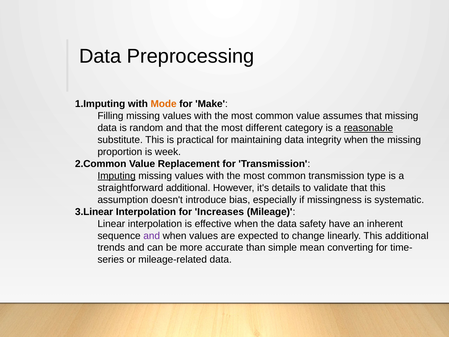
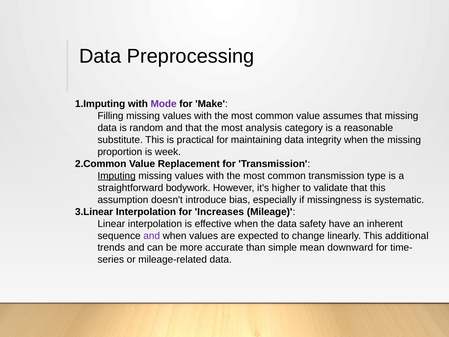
Mode colour: orange -> purple
different: different -> analysis
reasonable underline: present -> none
straightforward additional: additional -> bodywork
details: details -> higher
converting: converting -> downward
